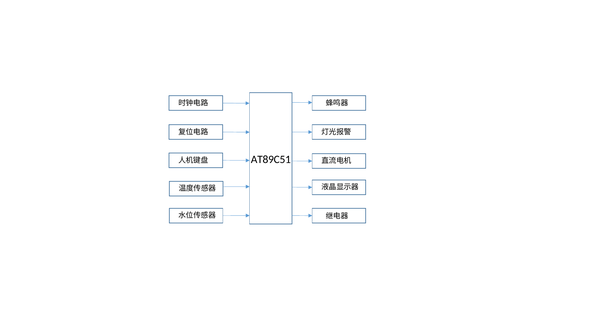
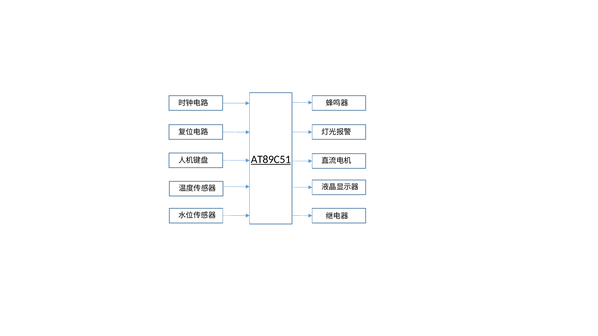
AT89C51 underline: none -> present
